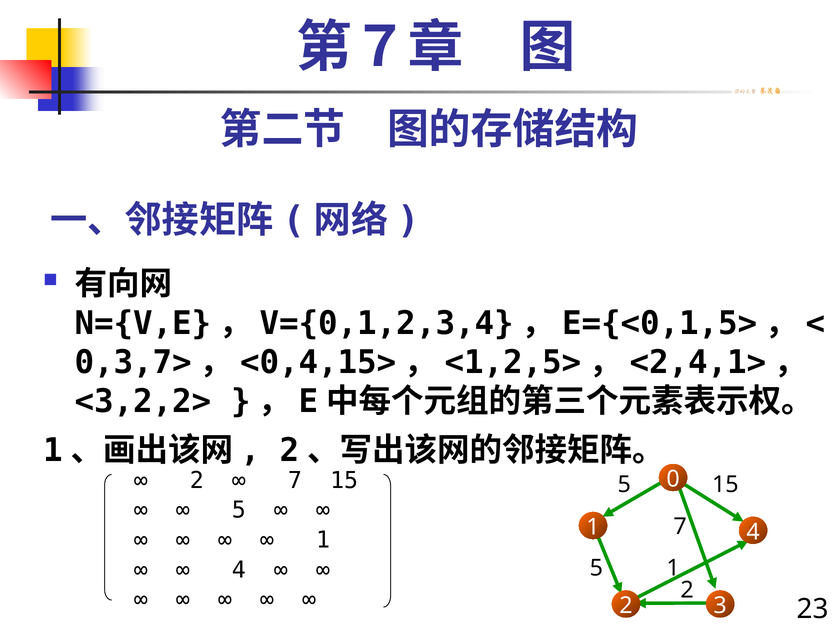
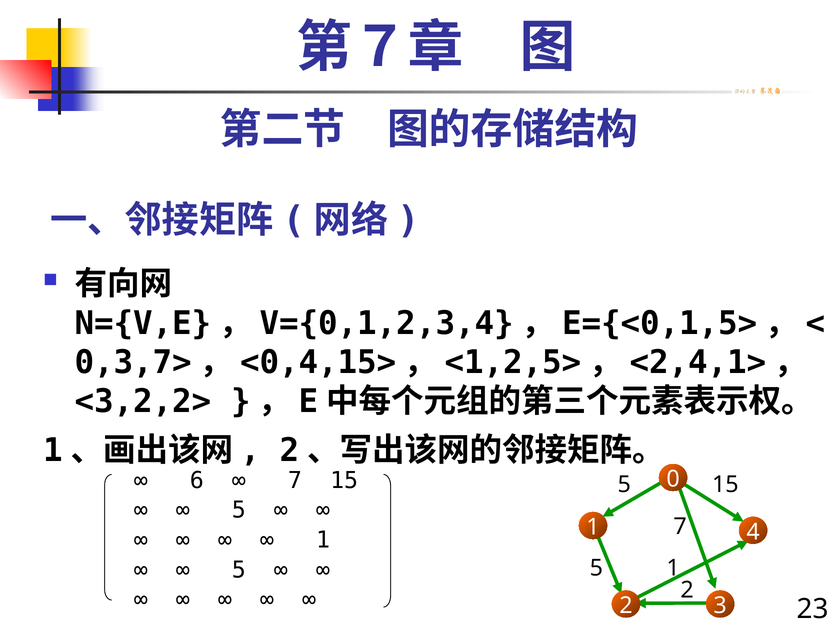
2 at (197, 480): 2 -> 6
4 at (239, 570): 4 -> 5
